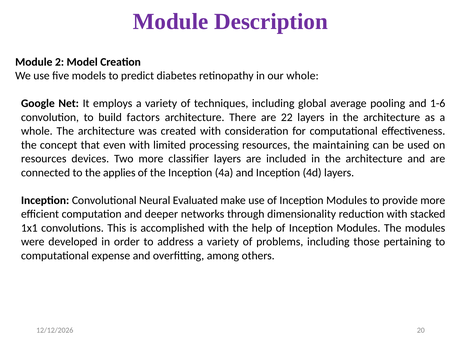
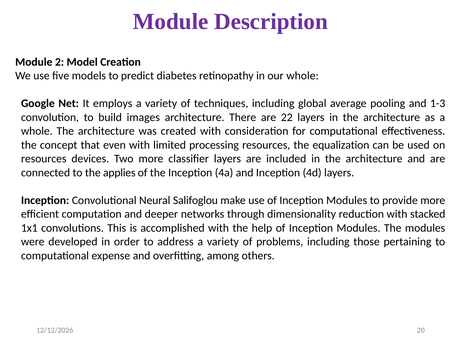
1-6: 1-6 -> 1-3
factors: factors -> images
maintaining: maintaining -> equalization
Evaluated: Evaluated -> Salifoglou
